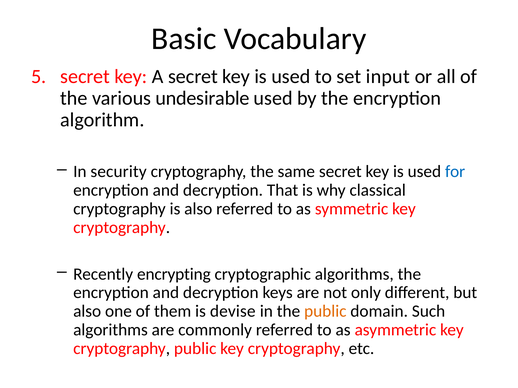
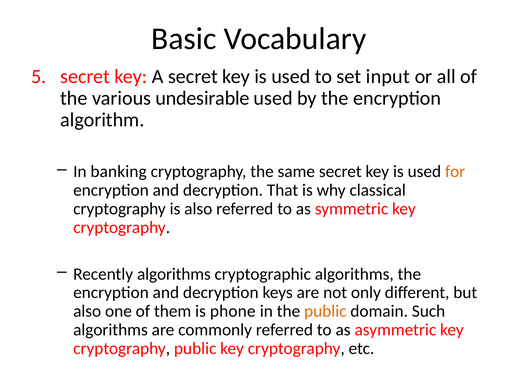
security: security -> banking
for colour: blue -> orange
Recently encrypting: encrypting -> algorithms
devise: devise -> phone
